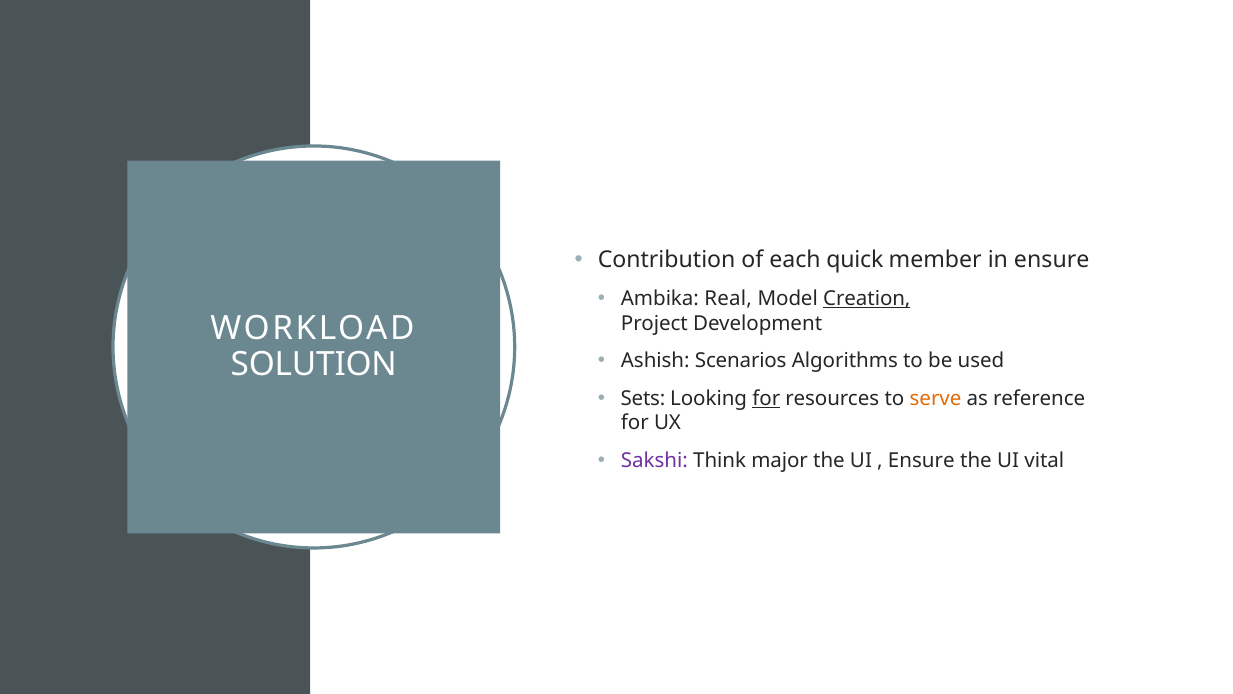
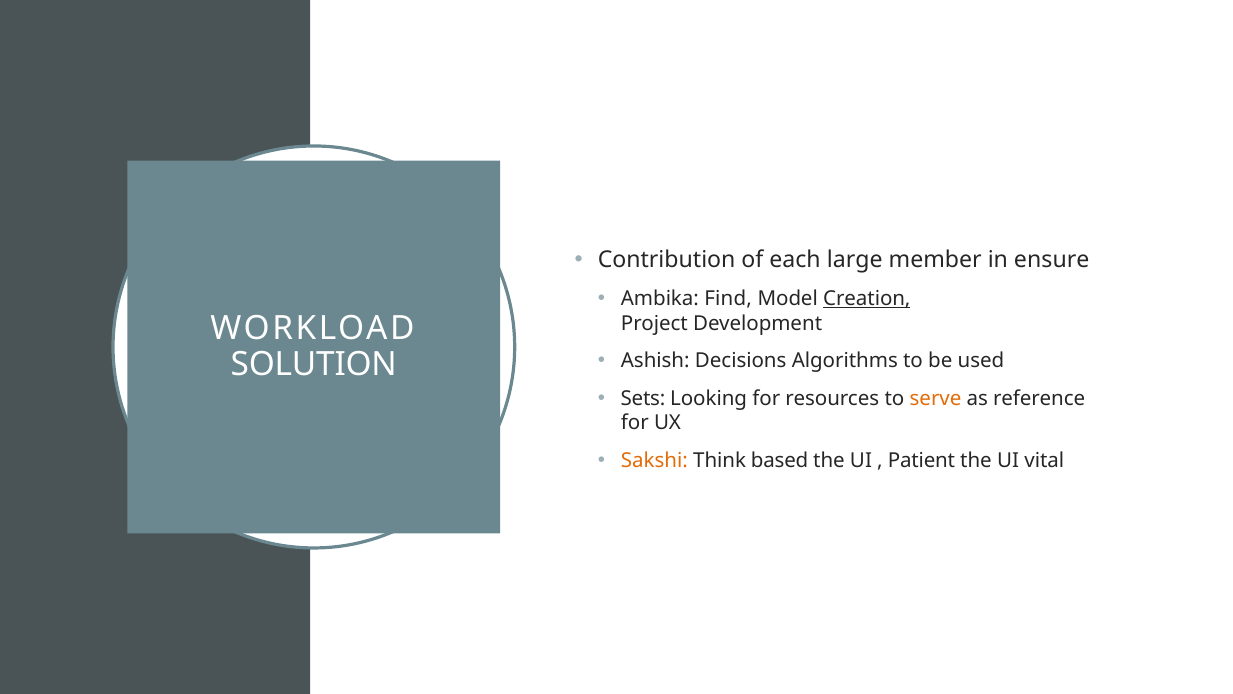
quick: quick -> large
Real: Real -> Find
Scenarios: Scenarios -> Decisions
for at (766, 398) underline: present -> none
Sakshi colour: purple -> orange
major: major -> based
Ensure at (921, 460): Ensure -> Patient
